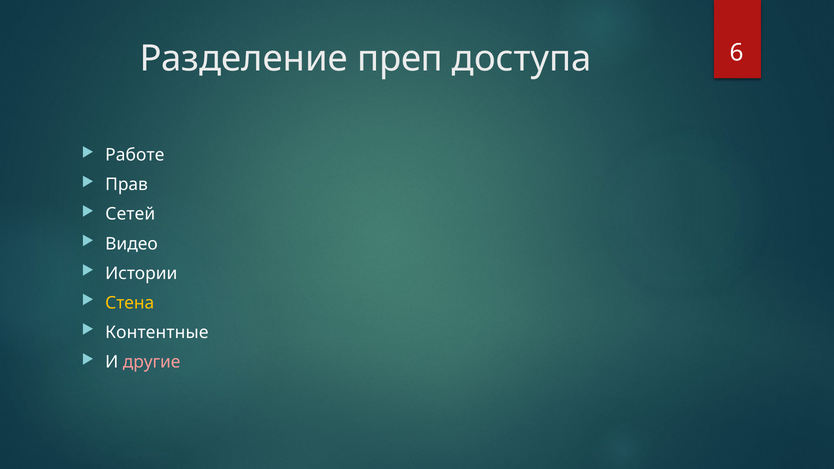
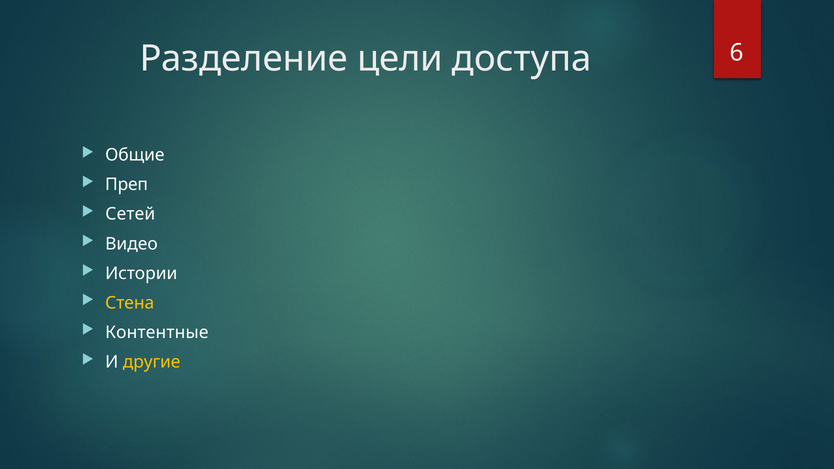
преп: преп -> цели
Работе: Работе -> Общие
Прав: Прав -> Преп
другие colour: pink -> yellow
